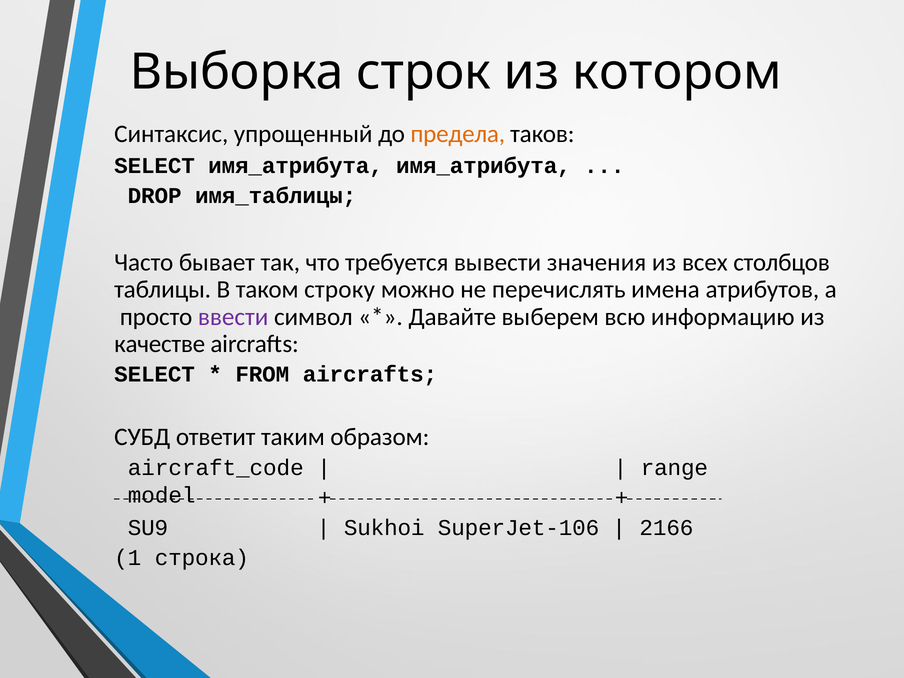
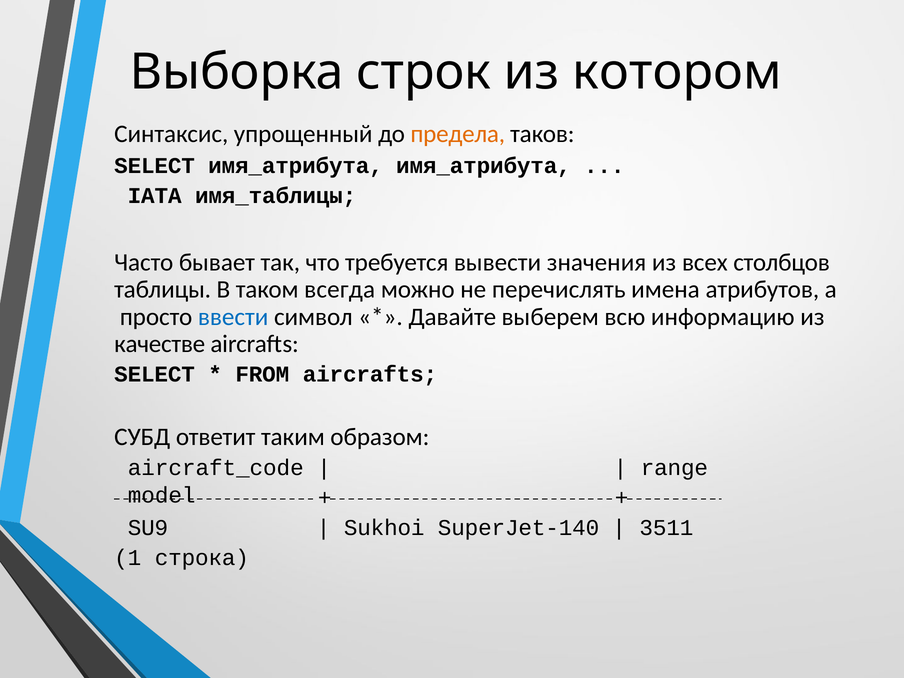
DROP: DROP -> IATA
строку: строку -> всегда
ввести colour: purple -> blue
SuperJet-106: SuperJet-106 -> SuperJet-140
2166: 2166 -> 3511
